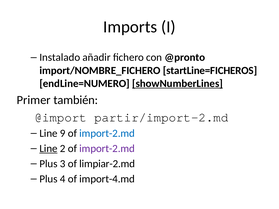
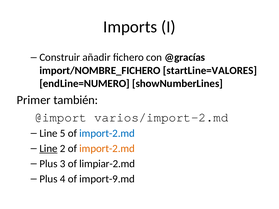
Instalado: Instalado -> Construir
@pronto: @pronto -> @gracías
startLine=FICHEROS: startLine=FICHEROS -> startLine=VALORES
showNumberLines underline: present -> none
partir/import-2.md: partir/import-2.md -> varios/import-2.md
9: 9 -> 5
import-2.md at (107, 149) colour: purple -> orange
import-4.md: import-4.md -> import-9.md
